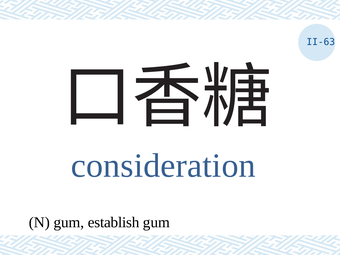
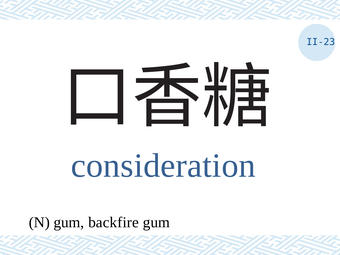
II-63: II-63 -> II-23
establish: establish -> backfire
